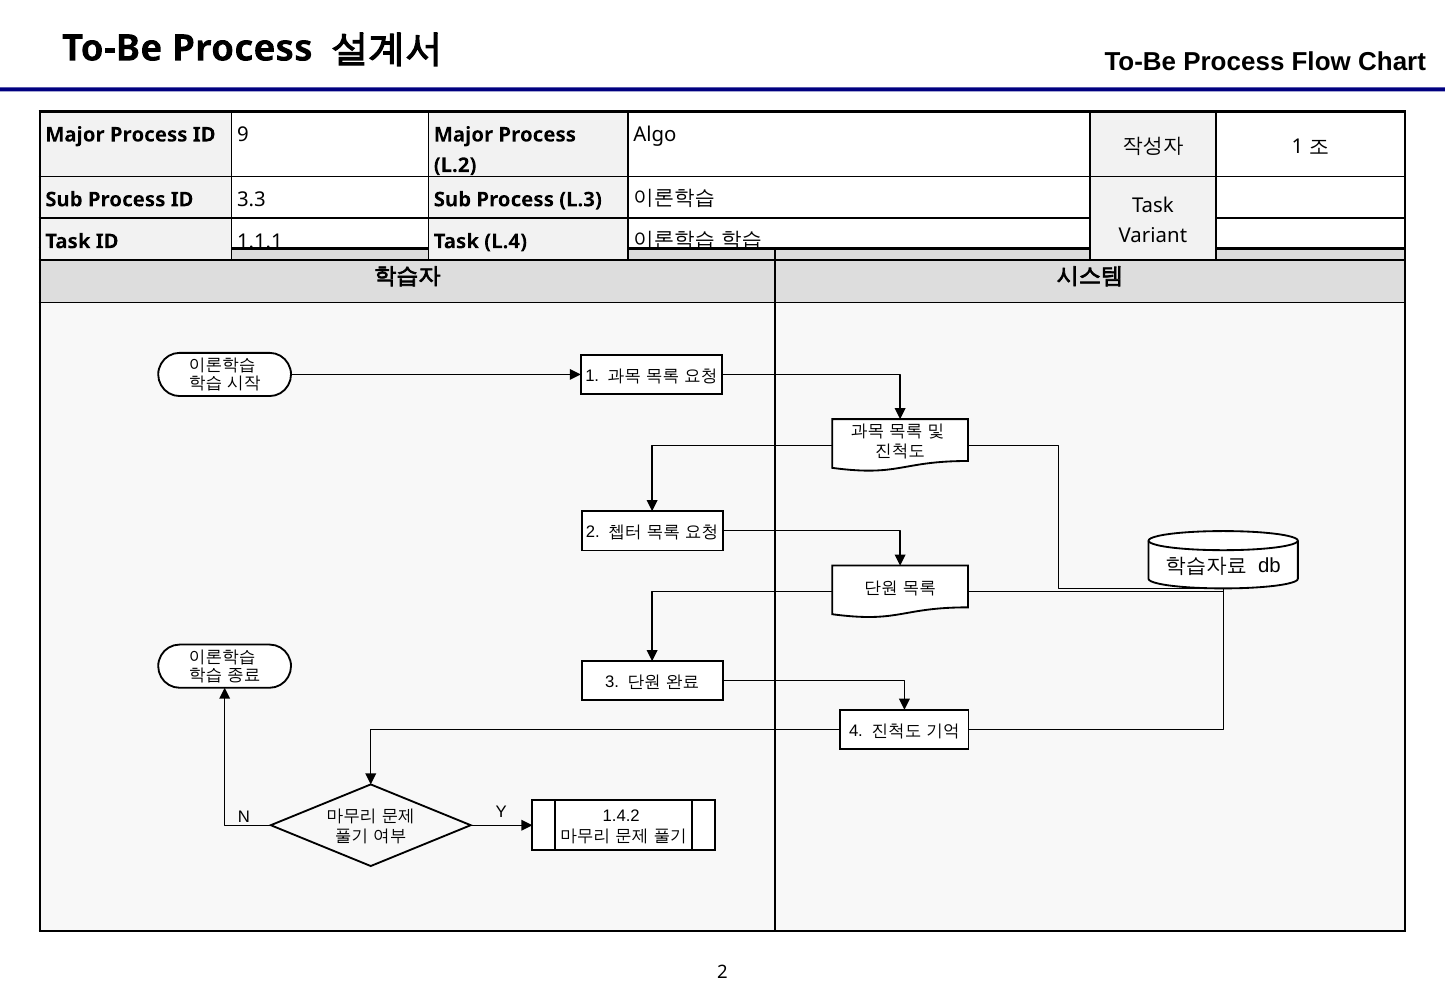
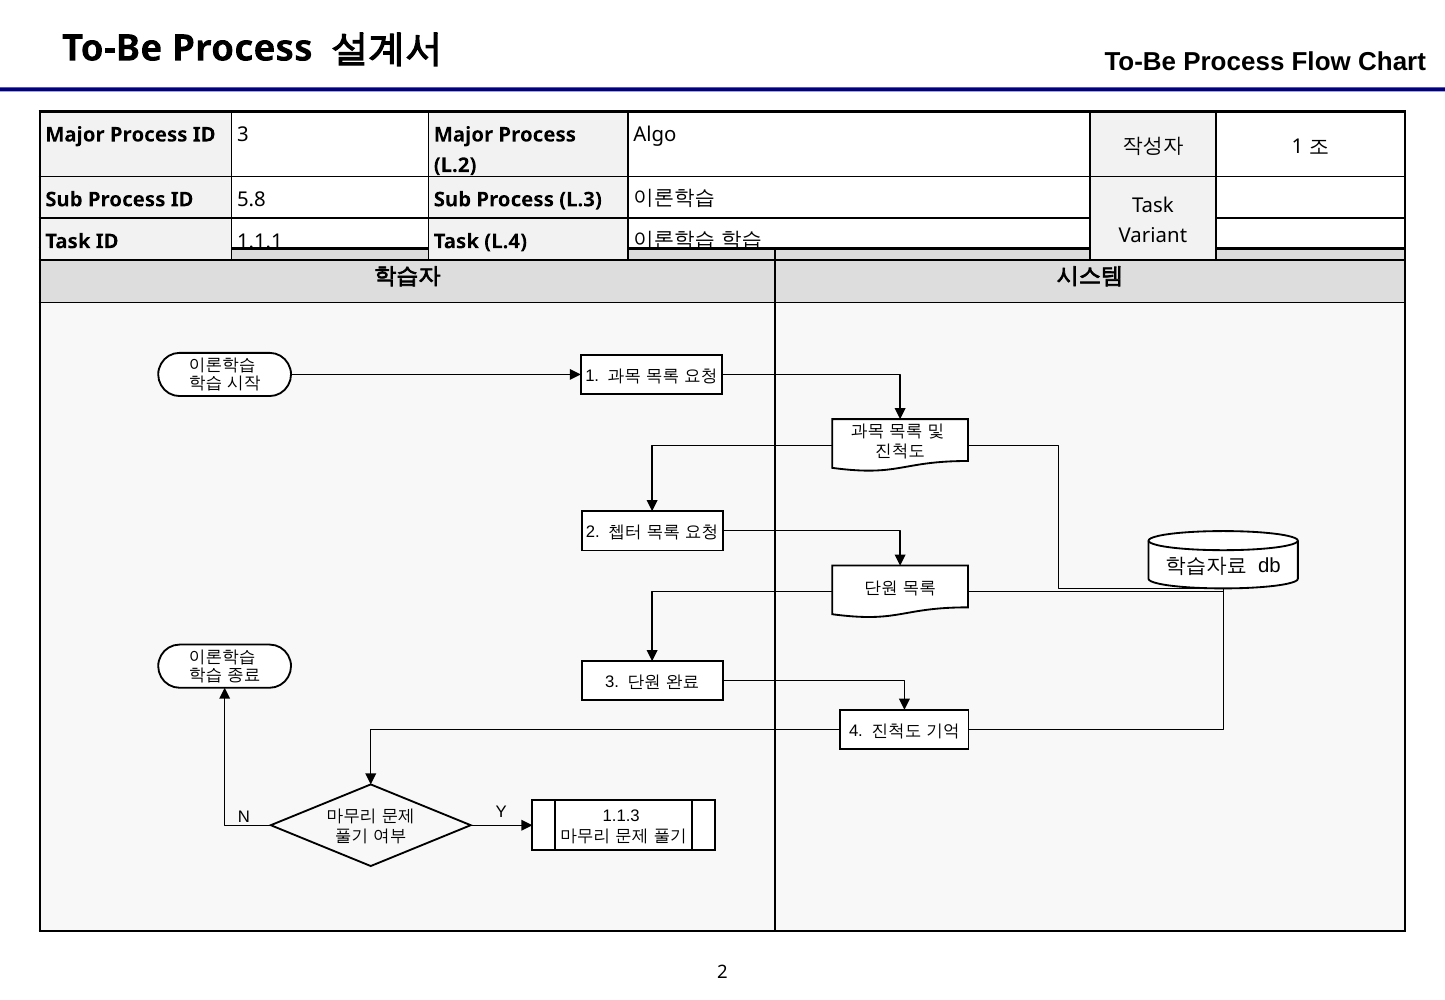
ID 9: 9 -> 3
3.3: 3.3 -> 5.8
1.4.2: 1.4.2 -> 1.1.3
